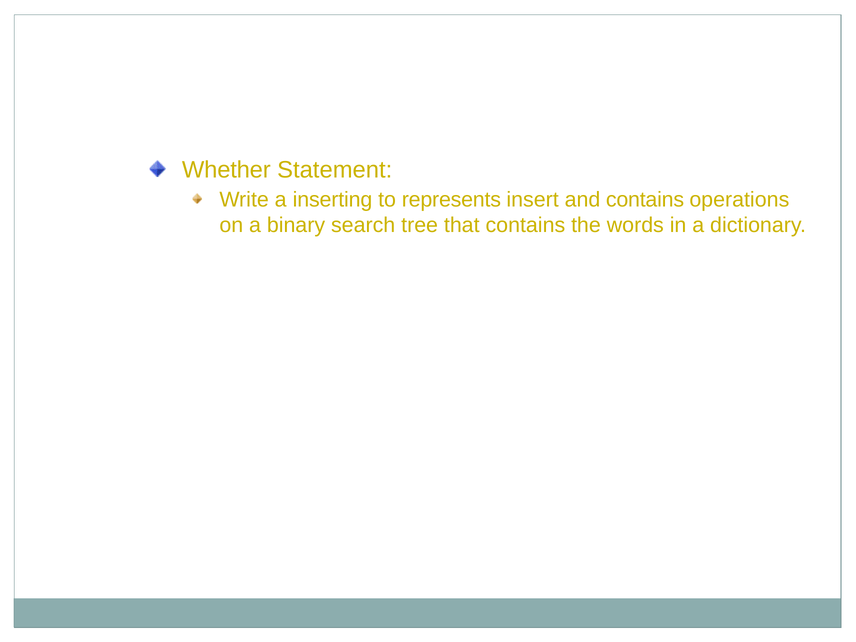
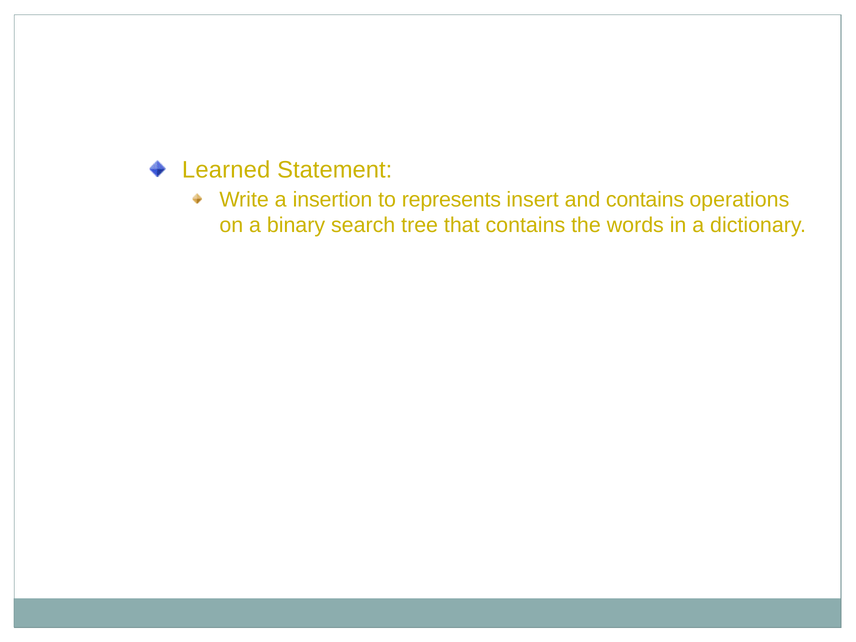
Whether: Whether -> Learned
inserting: inserting -> insertion
